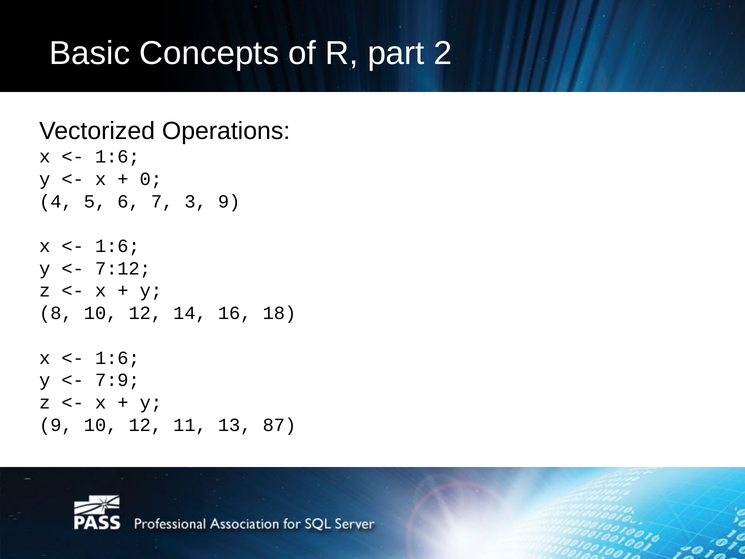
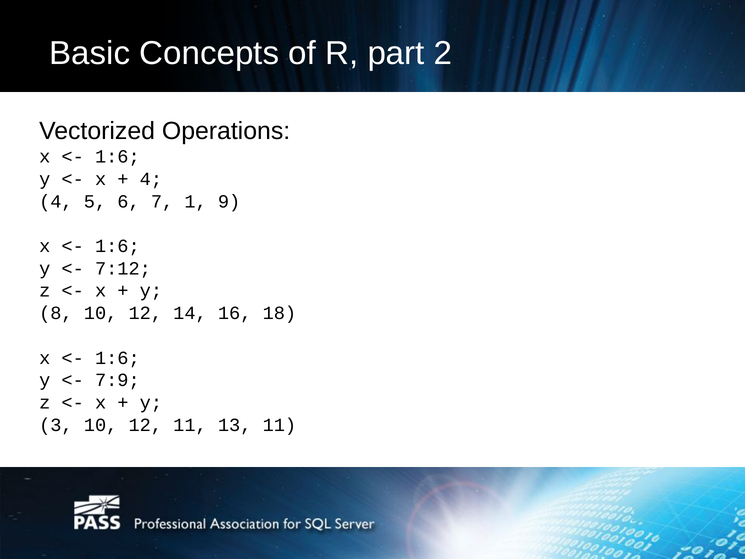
0 at (151, 179): 0 -> 4
3: 3 -> 1
9 at (56, 425): 9 -> 3
13 87: 87 -> 11
